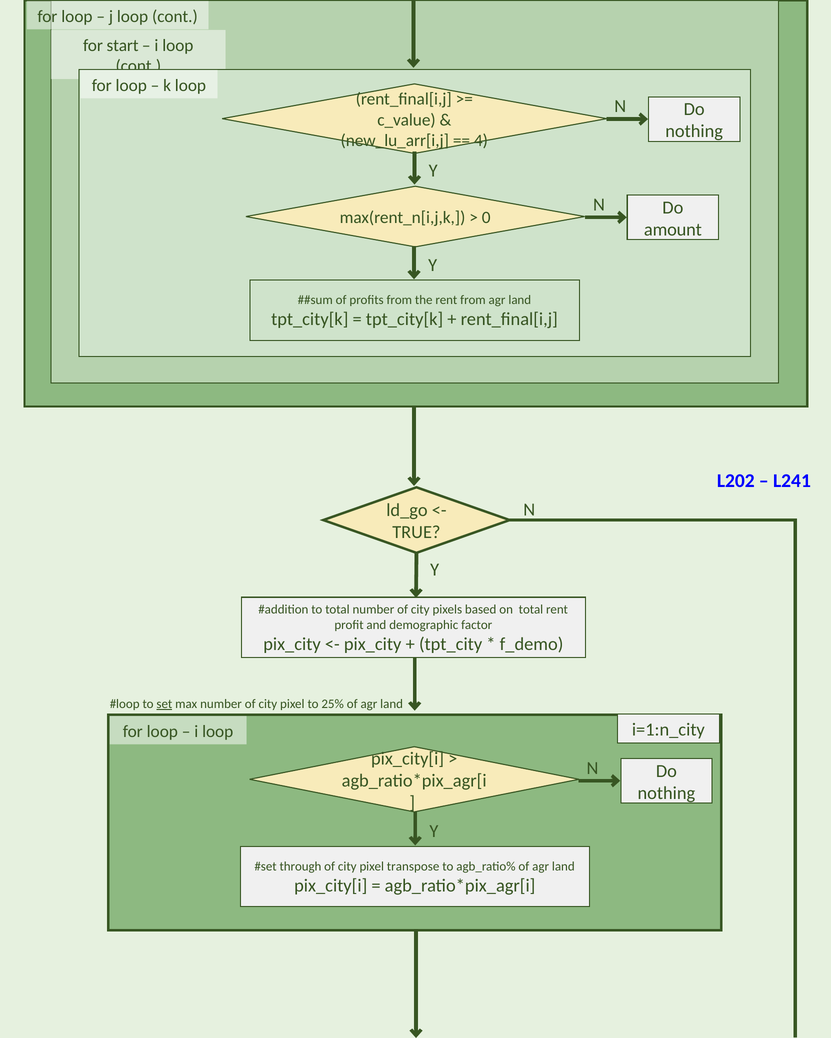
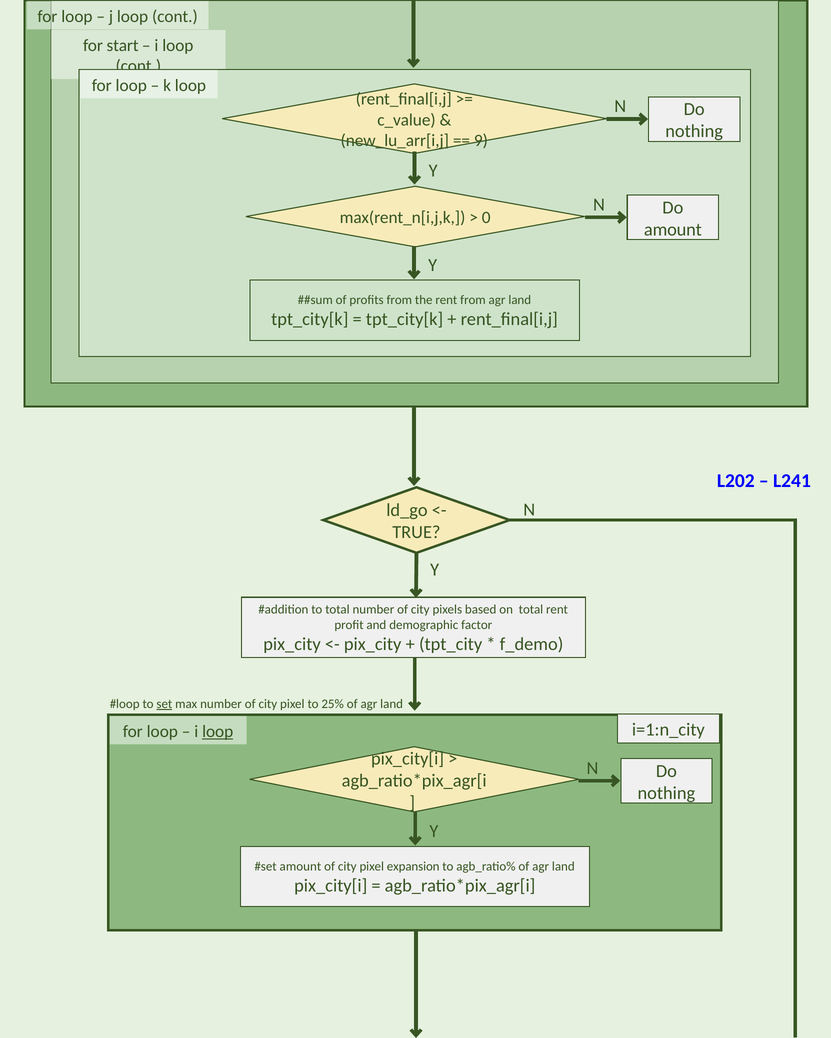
4: 4 -> 9
loop at (218, 732) underline: none -> present
through at (300, 867): through -> amount
transpose: transpose -> expansion
